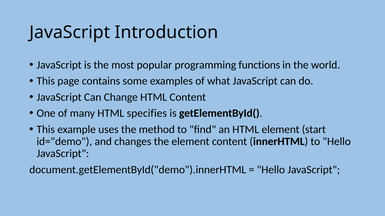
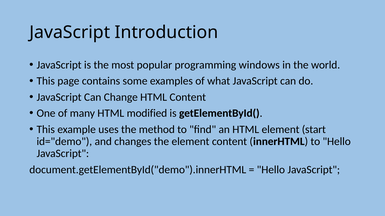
functions: functions -> windows
specifies: specifies -> modified
